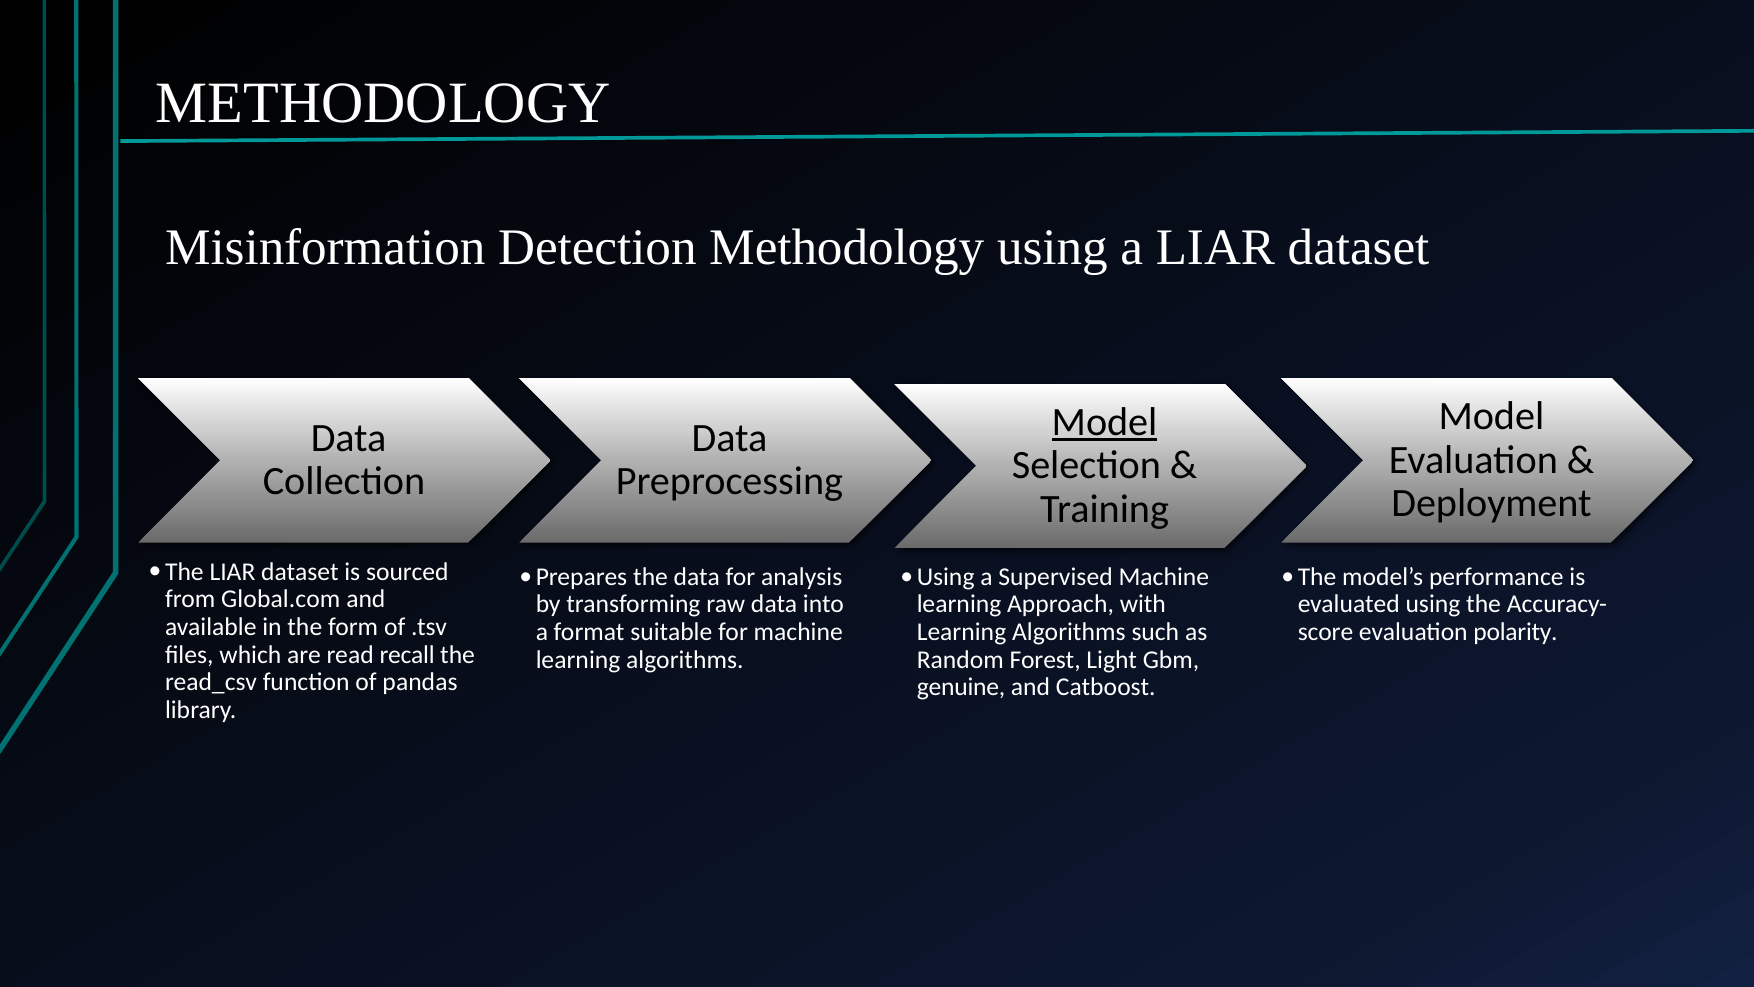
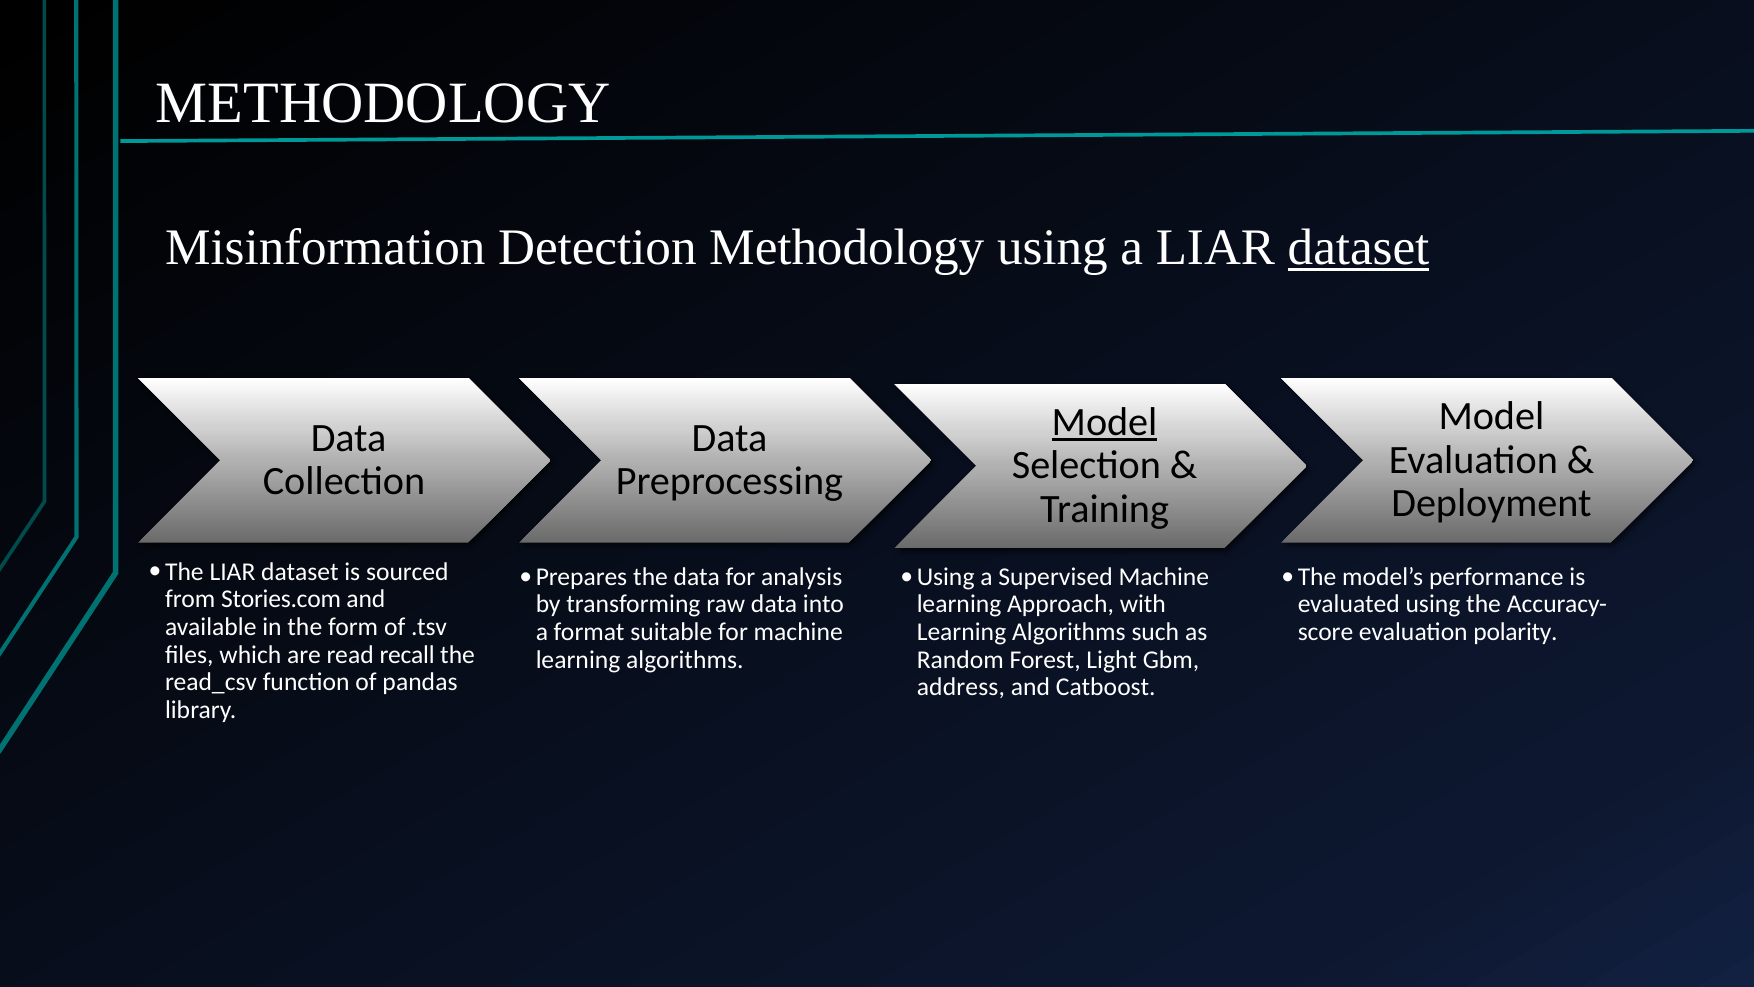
dataset at (1359, 248) underline: none -> present
Global.com: Global.com -> Stories.com
genuine: genuine -> address
